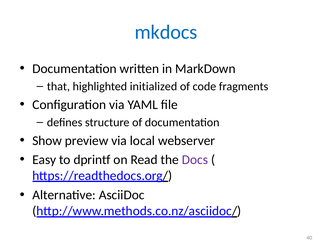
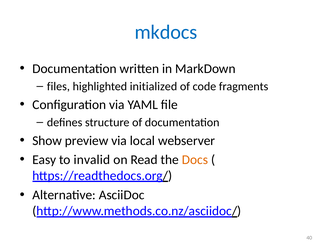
that: that -> files
dprintf: dprintf -> invalid
Docs colour: purple -> orange
